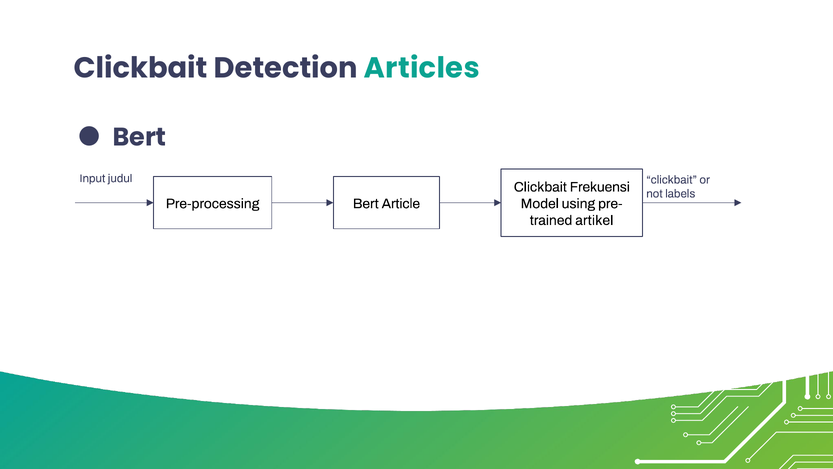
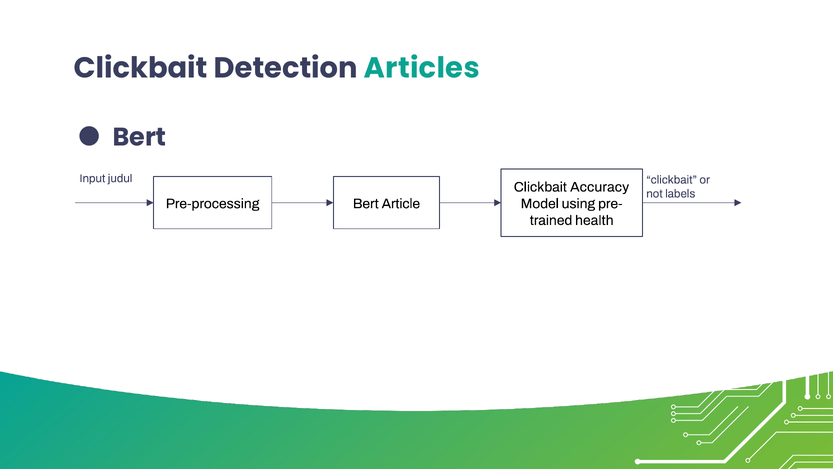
Frekuensi: Frekuensi -> Accuracy
artikel: artikel -> health
